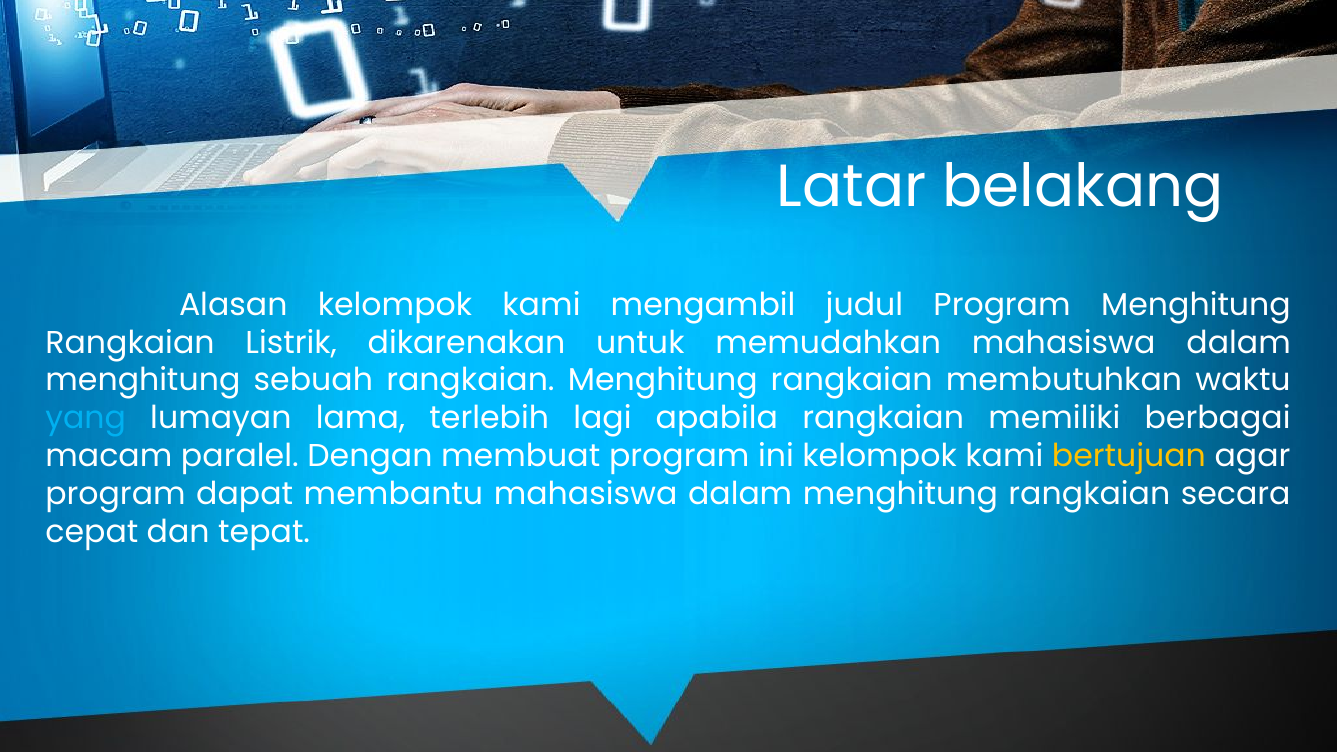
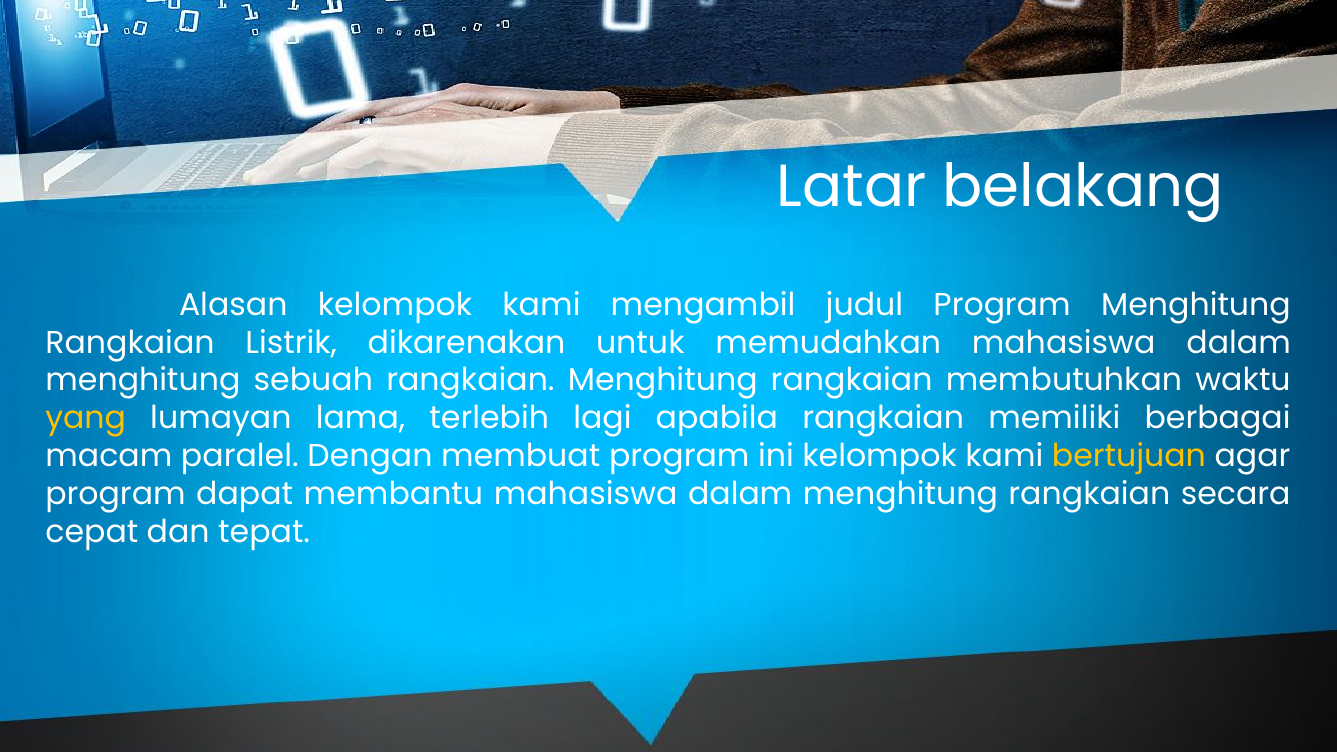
yang colour: light blue -> yellow
